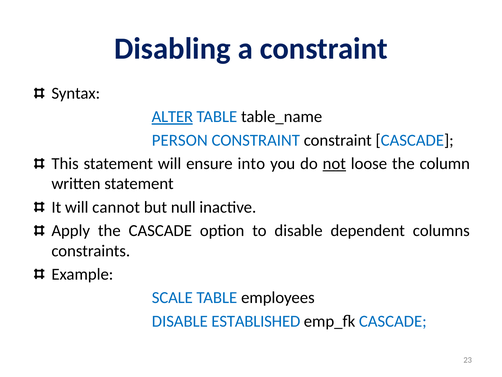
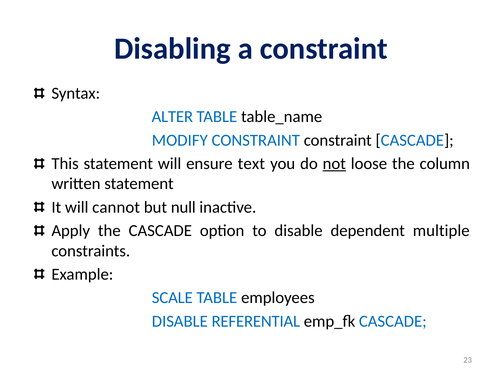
ALTER underline: present -> none
PERSON: PERSON -> MODIFY
into: into -> text
columns: columns -> multiple
ESTABLISHED: ESTABLISHED -> REFERENTIAL
